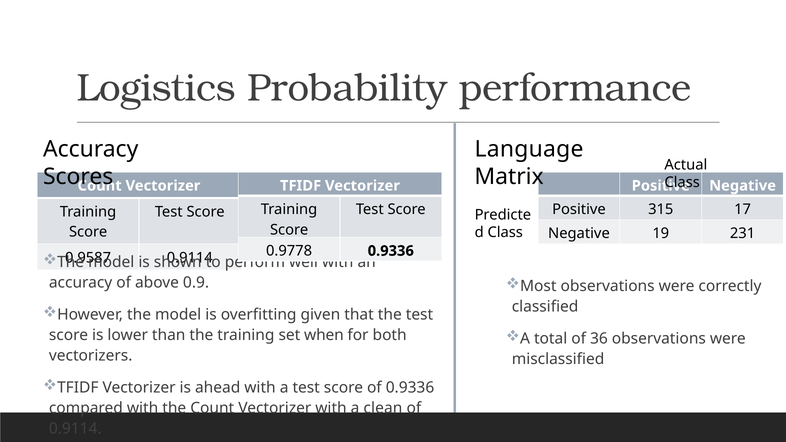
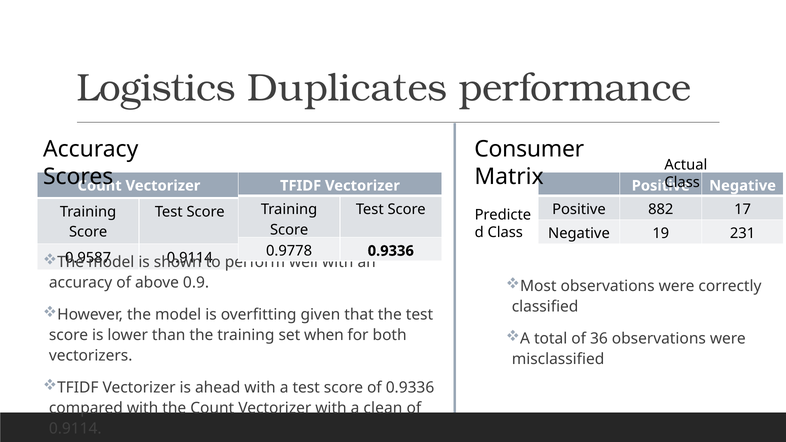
Probability: Probability -> Duplicates
Language: Language -> Consumer
315: 315 -> 882
